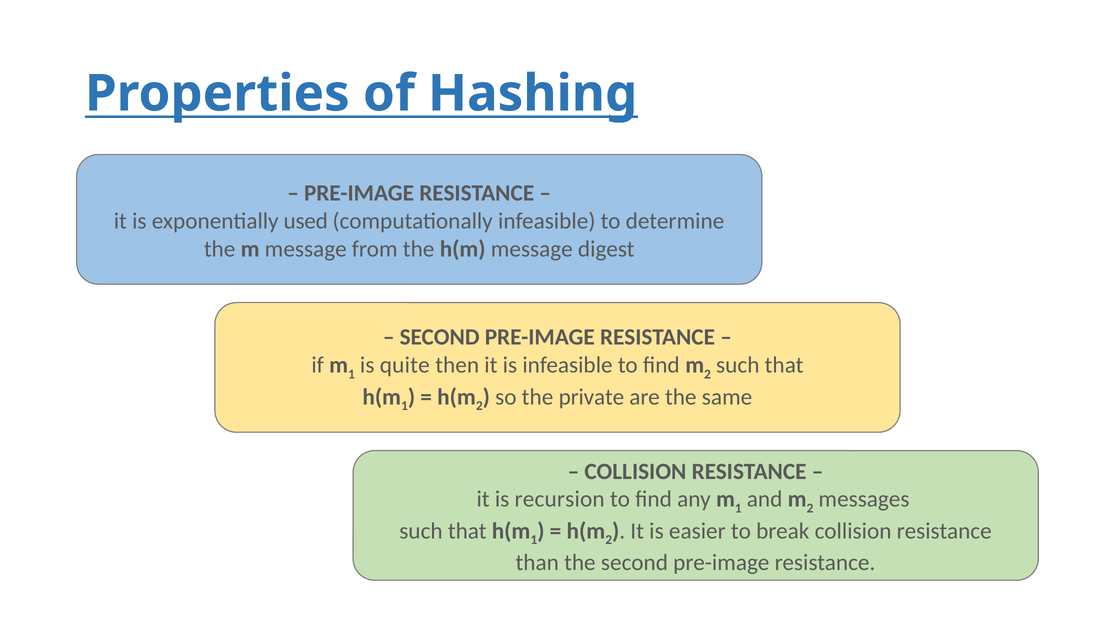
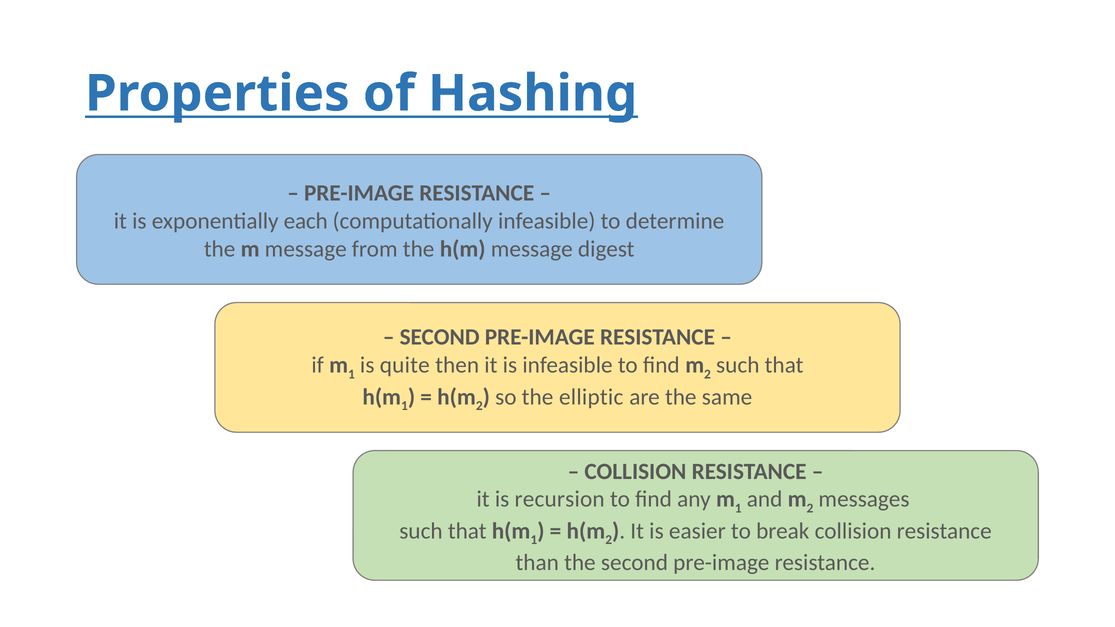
used: used -> each
private: private -> elliptic
